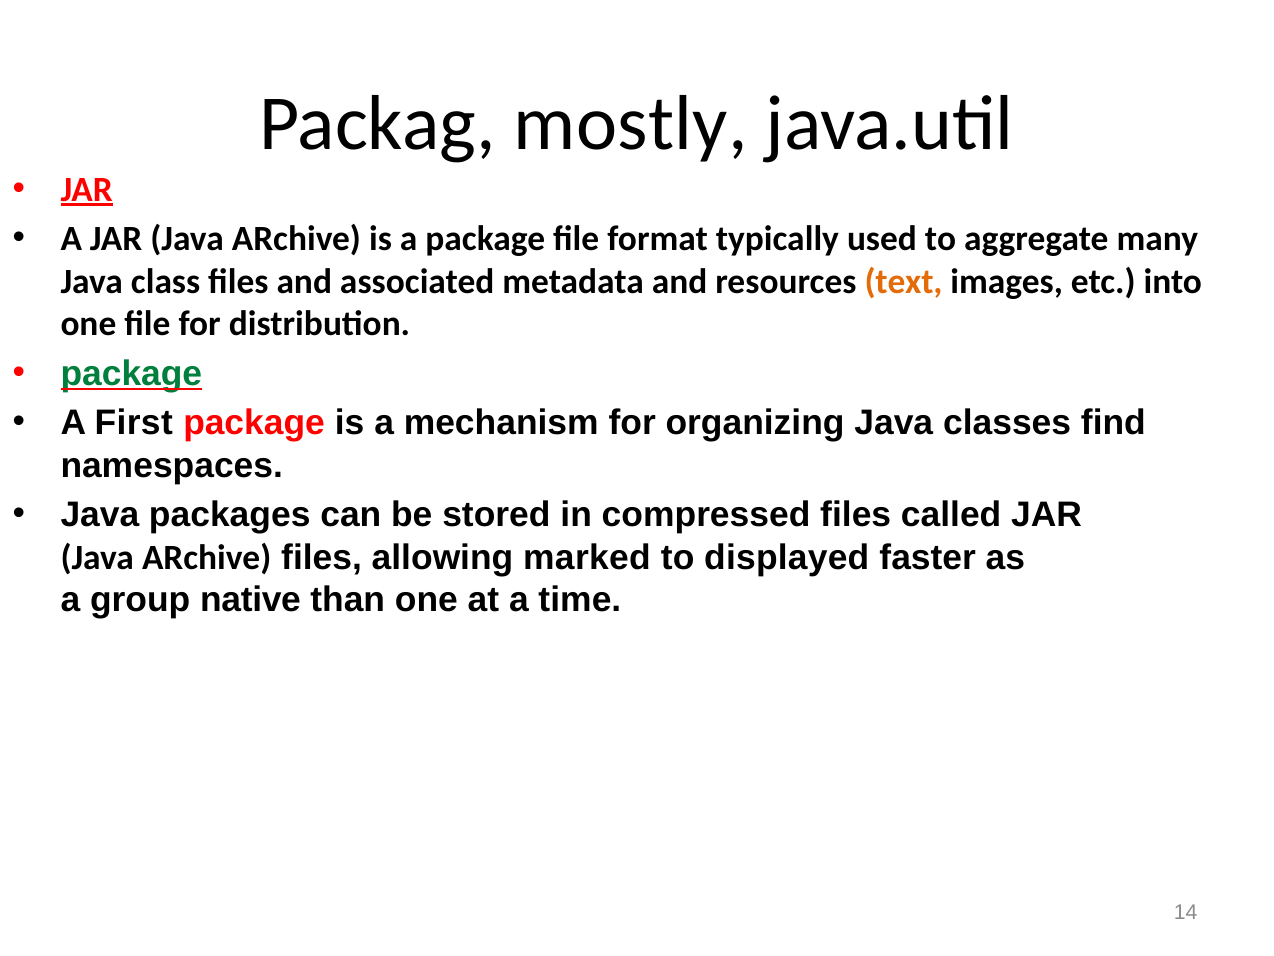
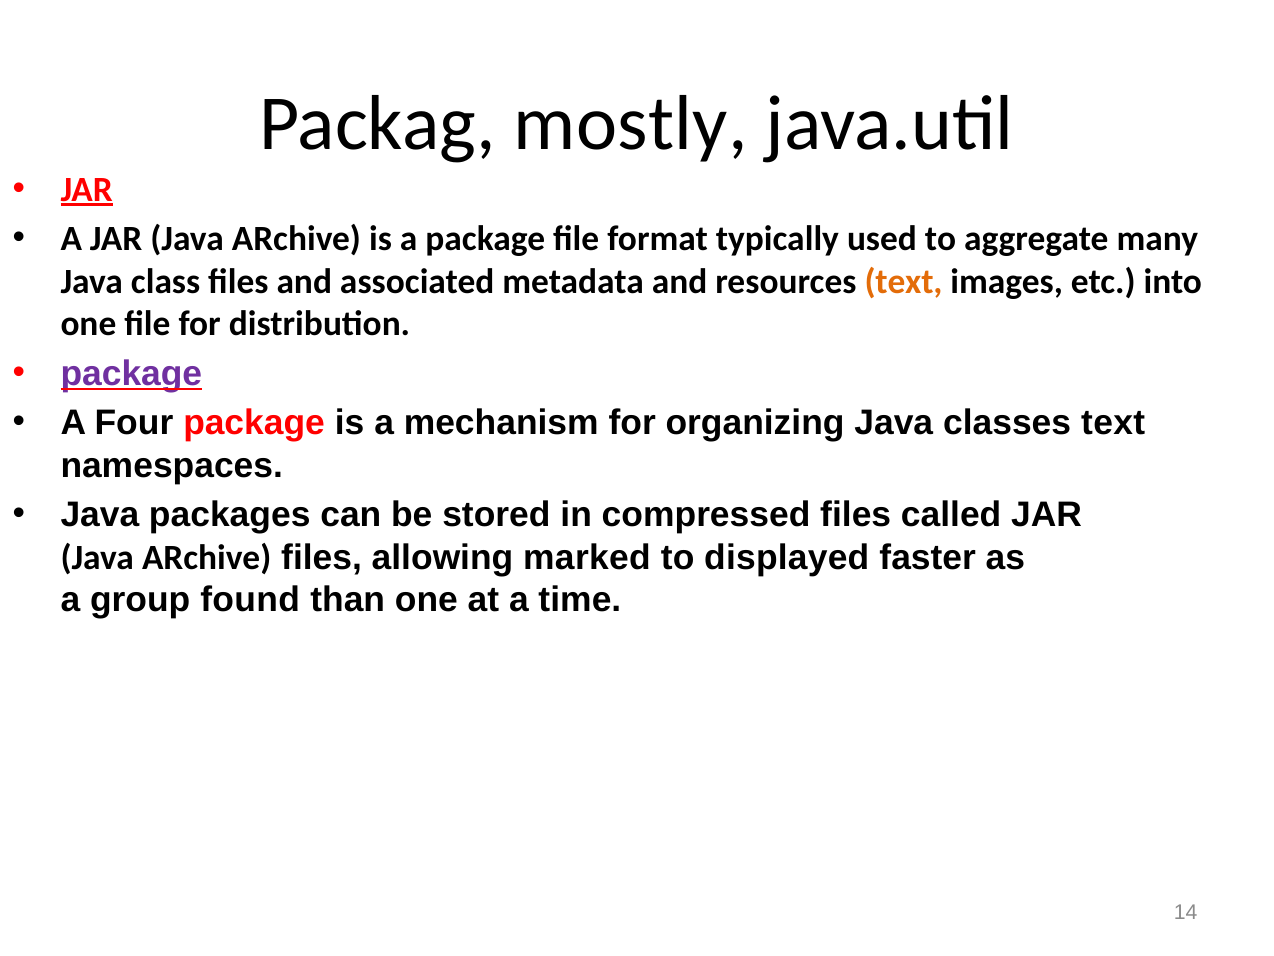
package at (131, 373) colour: green -> purple
First: First -> Four
classes find: find -> text
native: native -> found
